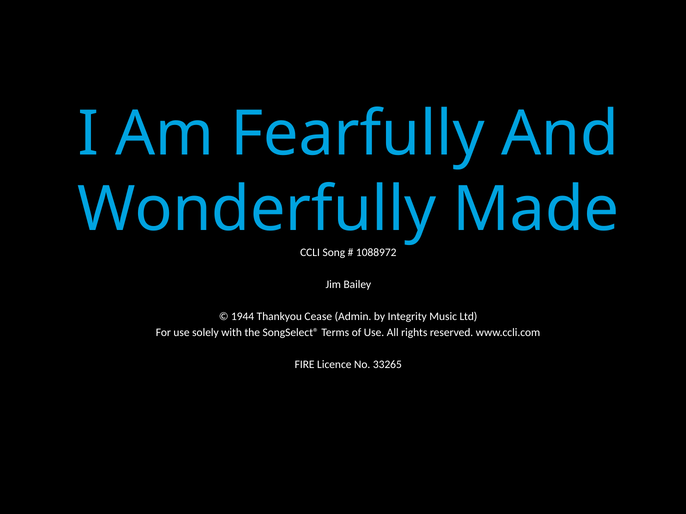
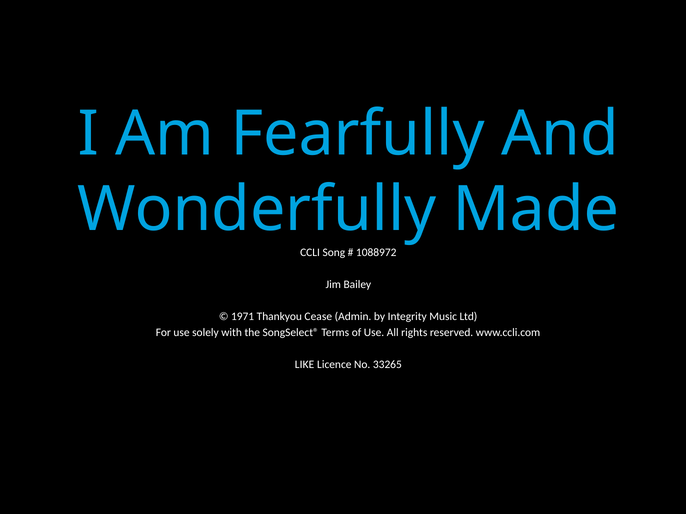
1944: 1944 -> 1971
FIRE: FIRE -> LIKE
